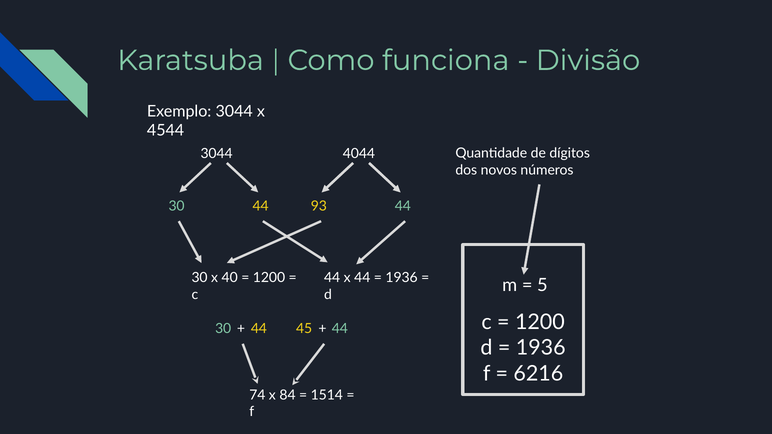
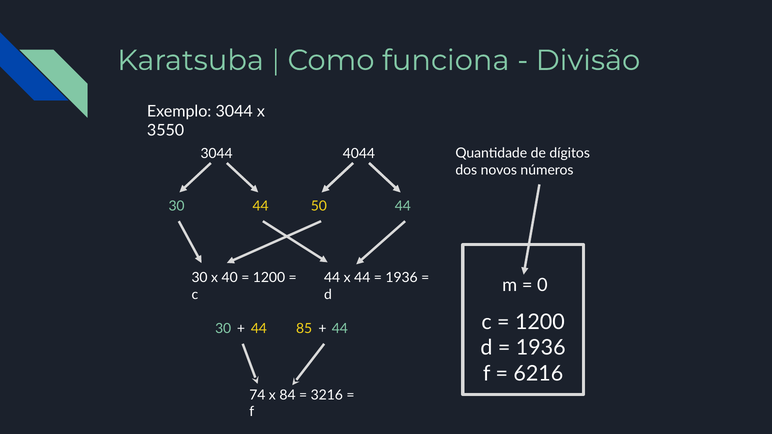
4544: 4544 -> 3550
93: 93 -> 50
5: 5 -> 0
45: 45 -> 85
1514: 1514 -> 3216
